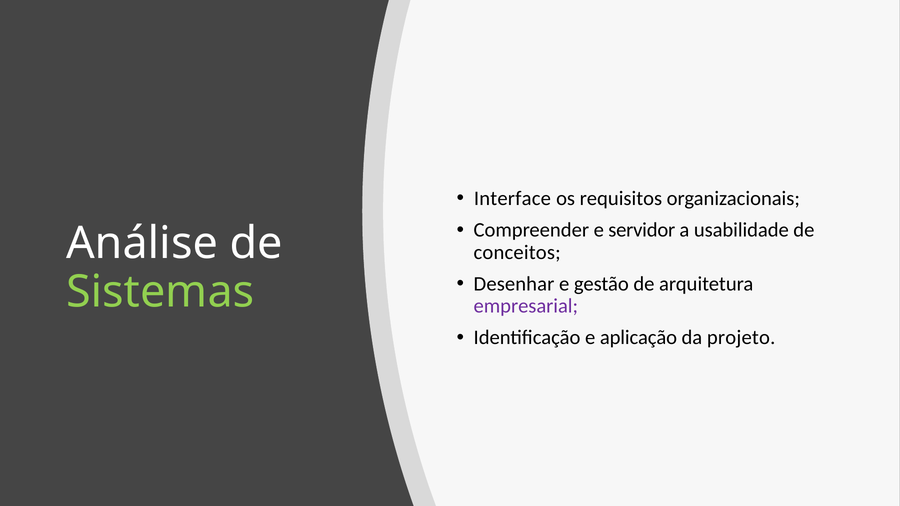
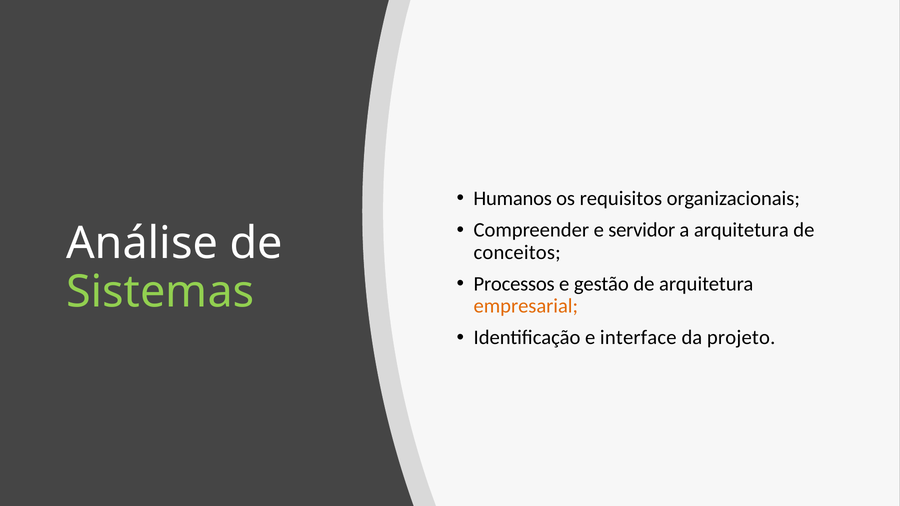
Interface: Interface -> Humanos
a usabilidade: usabilidade -> arquitetura
Desenhar: Desenhar -> Processos
empresarial colour: purple -> orange
aplicação: aplicação -> interface
